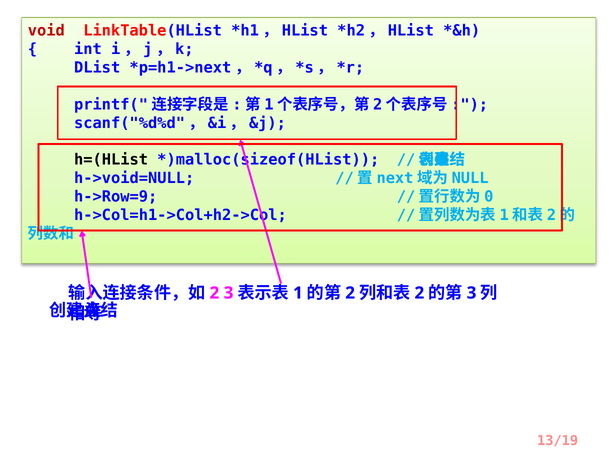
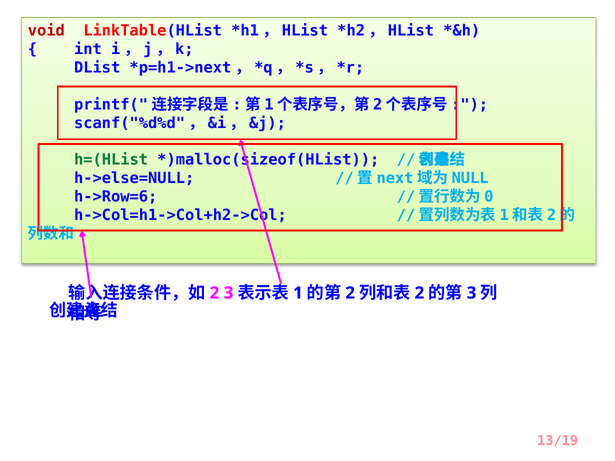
h=(HList colour: black -> green
h->void=NULL: h->void=NULL -> h->else=NULL
h->Row=9: h->Row=9 -> h->Row=6
